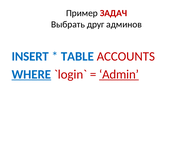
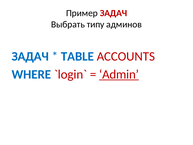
друг: друг -> типу
INSERT at (30, 56): INSERT -> ЗАДАЧ
WHERE underline: present -> none
